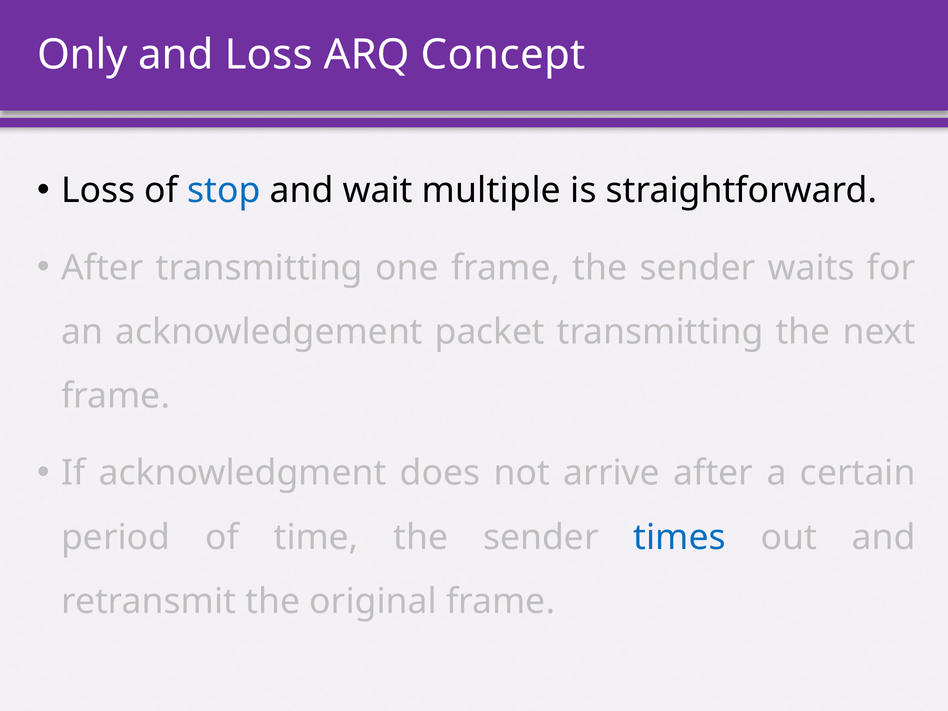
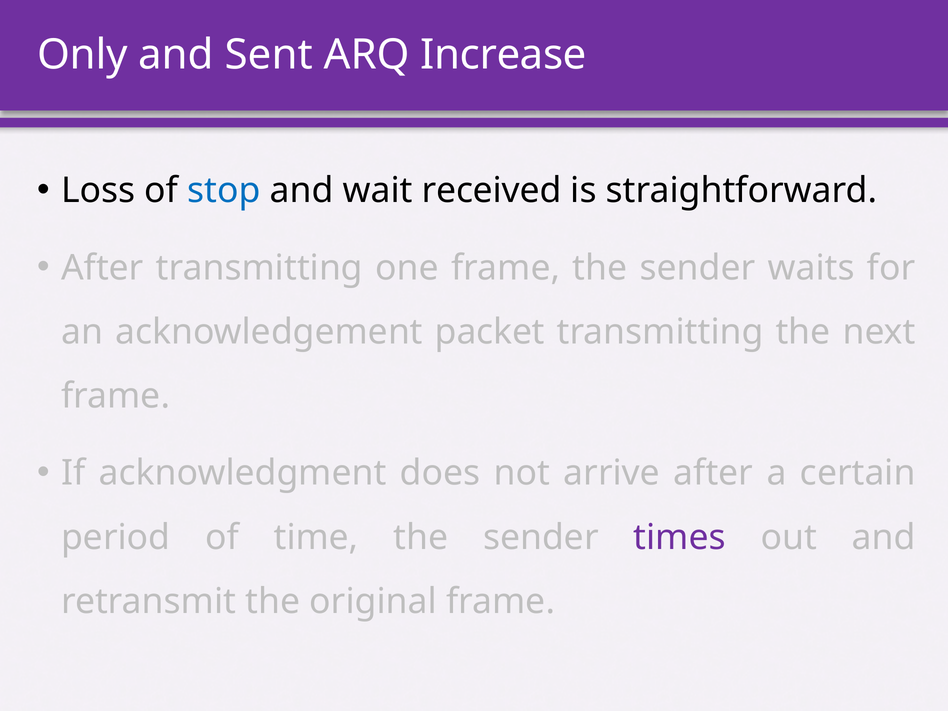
and Loss: Loss -> Sent
Concept: Concept -> Increase
multiple: multiple -> received
times colour: blue -> purple
